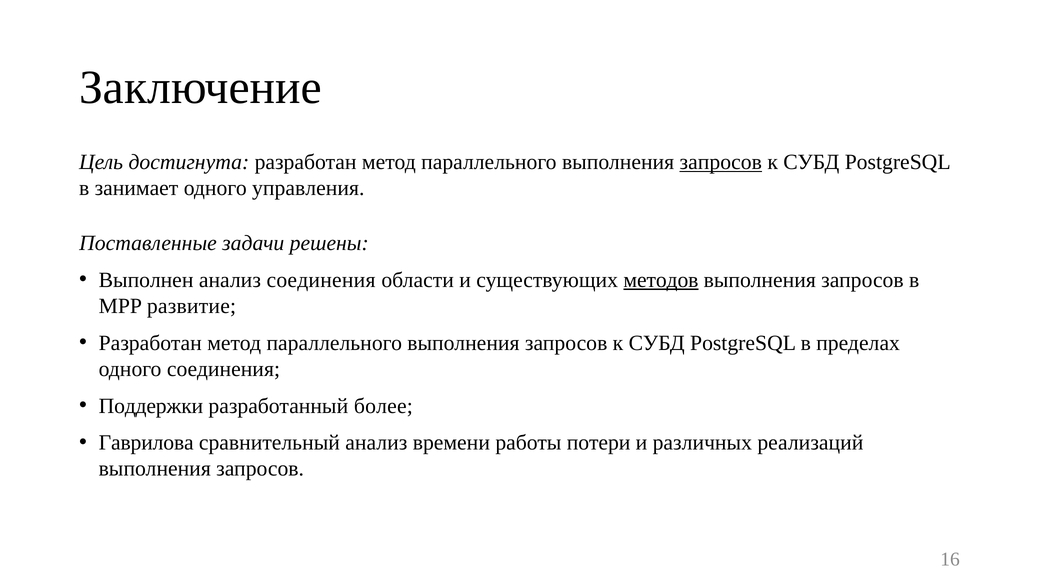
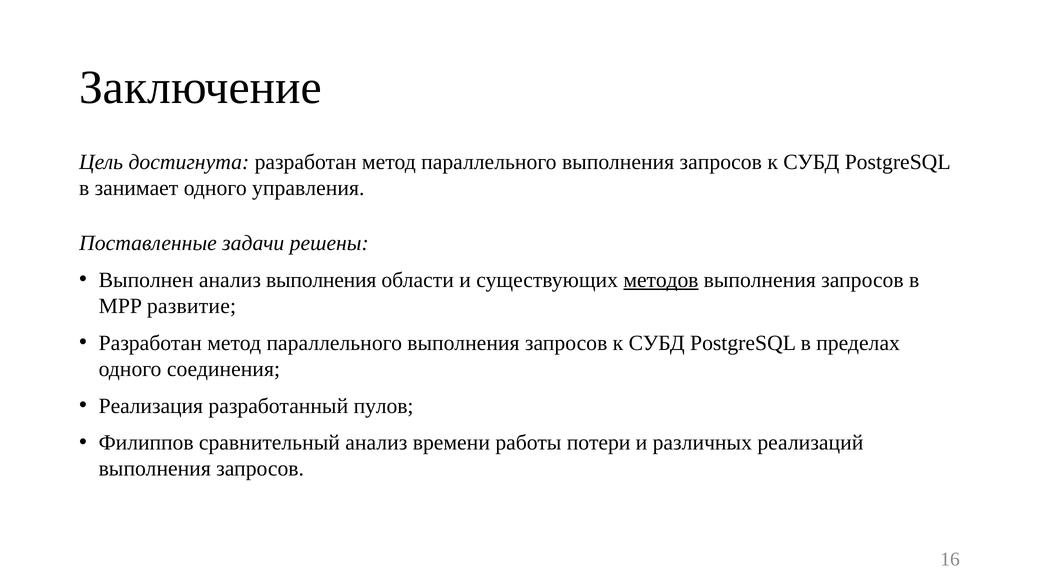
запросов at (721, 162) underline: present -> none
анализ соединения: соединения -> выполнения
Поддержки: Поддержки -> Реализация
более: более -> пулов
Гаврилова: Гаврилова -> Филиппов
